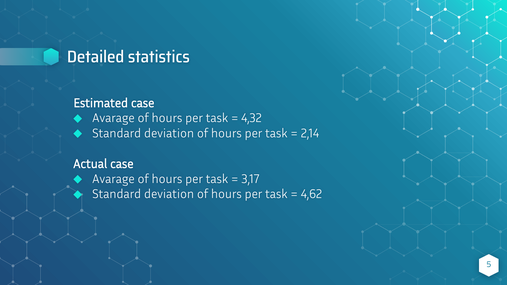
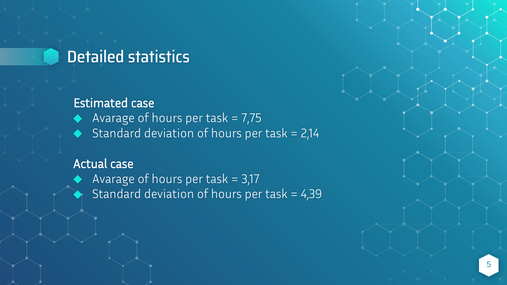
4,32: 4,32 -> 7,75
4,62: 4,62 -> 4,39
